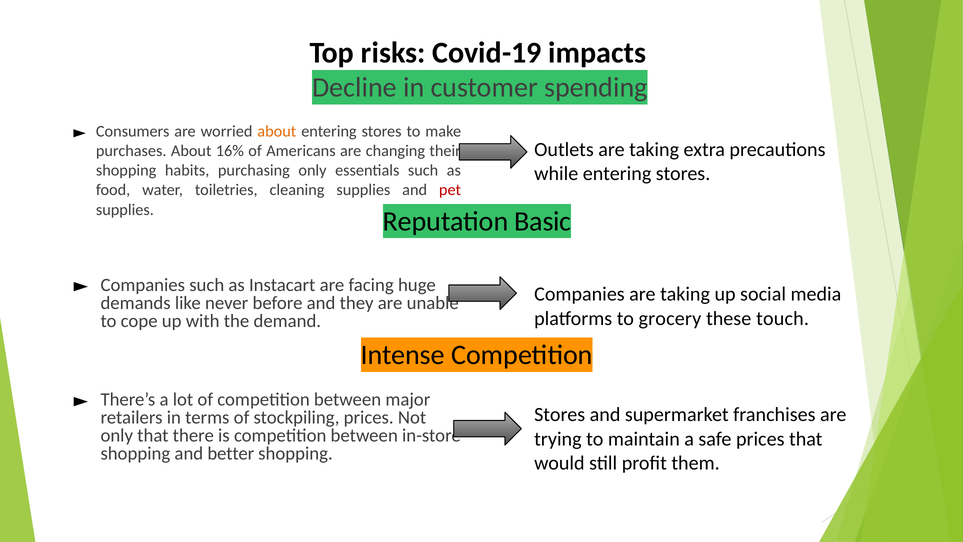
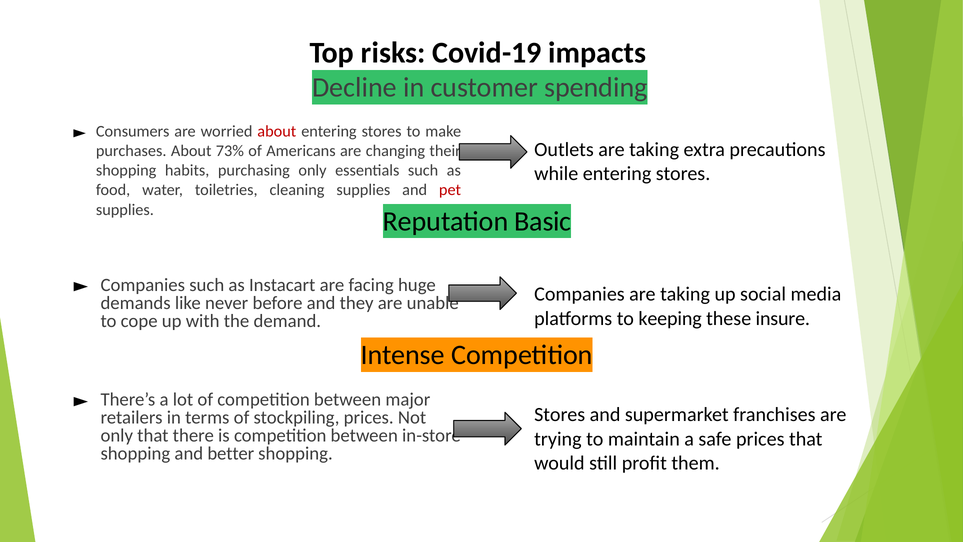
about at (277, 131) colour: orange -> red
16%: 16% -> 73%
grocery: grocery -> keeping
touch: touch -> insure
